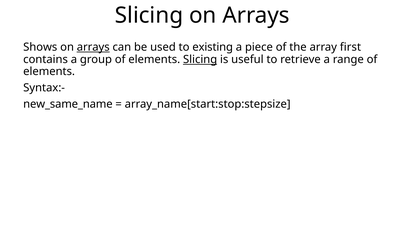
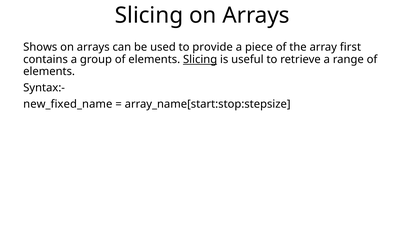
arrays at (93, 47) underline: present -> none
existing: existing -> provide
new_same_name: new_same_name -> new_fixed_name
